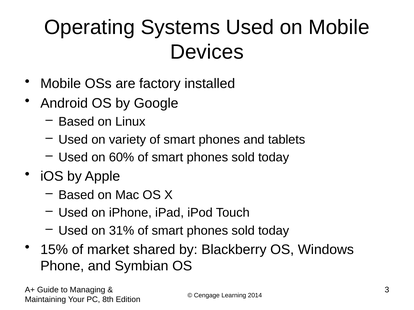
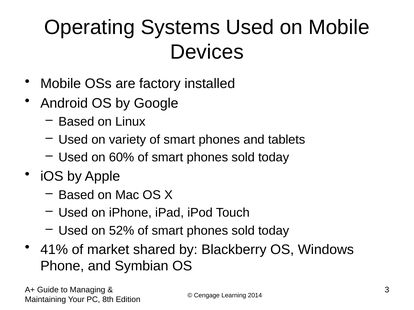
31%: 31% -> 52%
15%: 15% -> 41%
